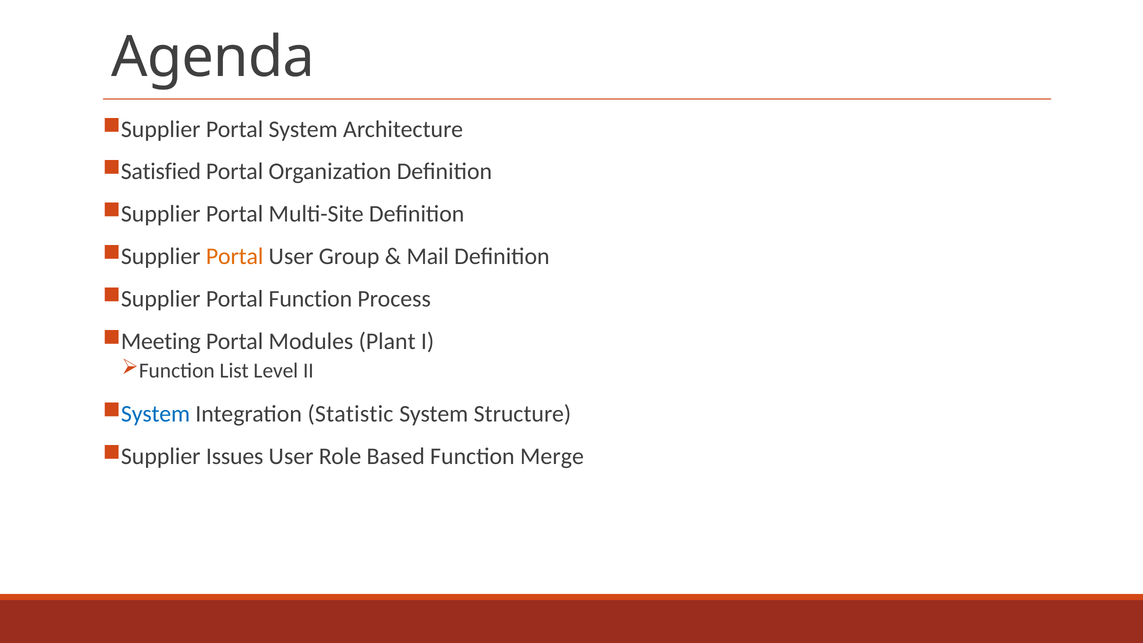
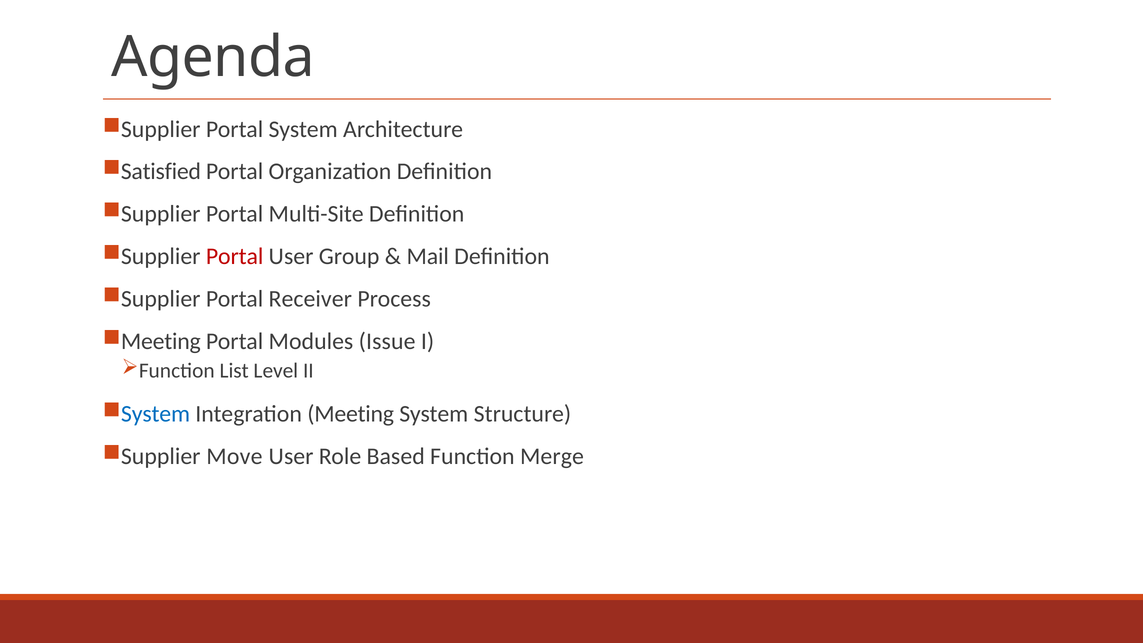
Portal at (235, 256) colour: orange -> red
Portal Function: Function -> Receiver
Plant: Plant -> Issue
Integration Statistic: Statistic -> Meeting
Issues: Issues -> Move
